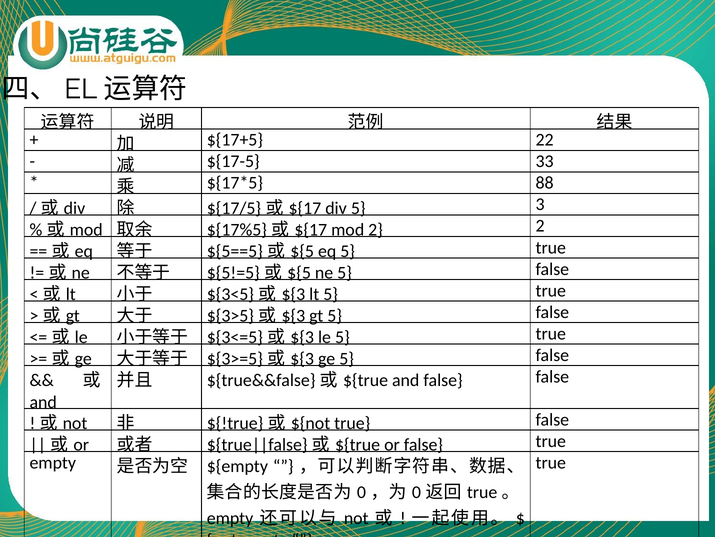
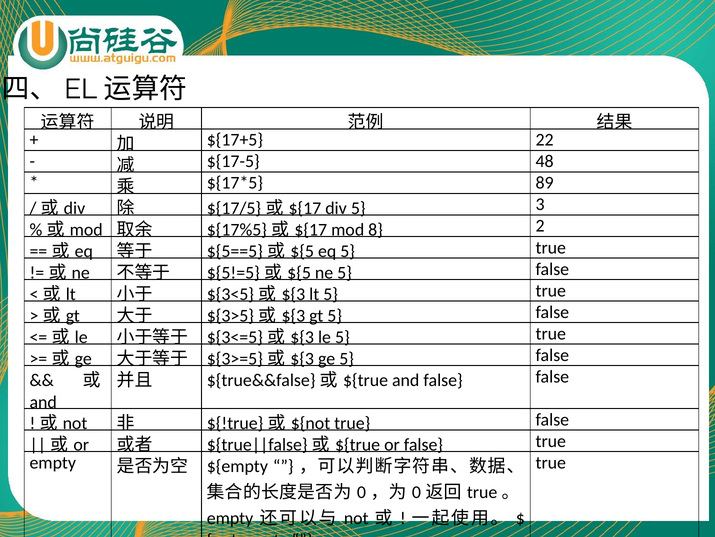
33: 33 -> 48
88: 88 -> 89
mod 2: 2 -> 8
